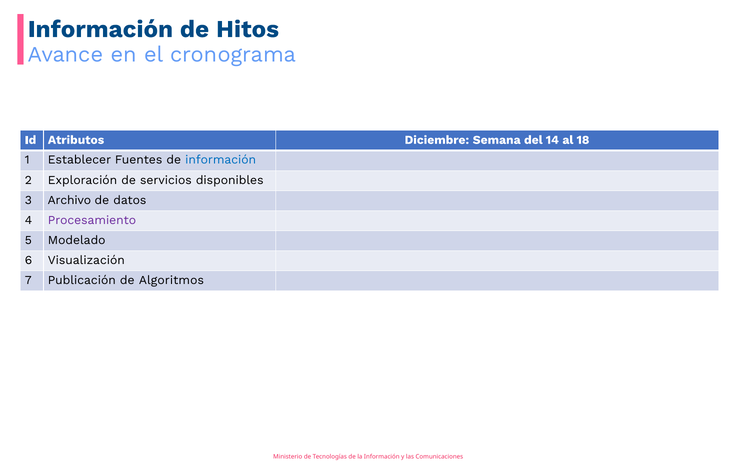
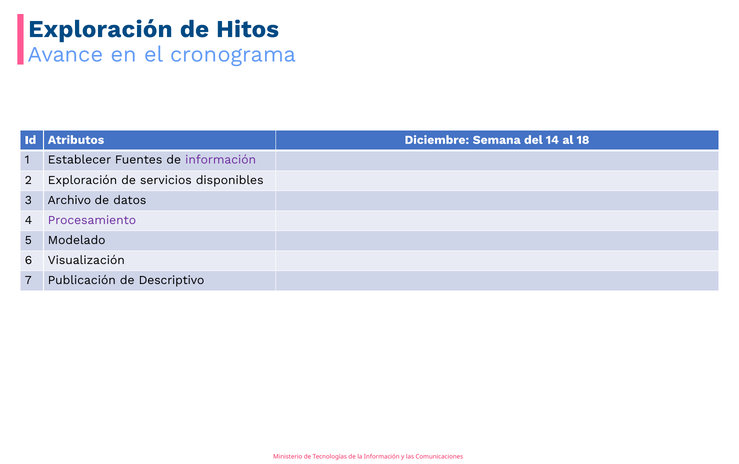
Información at (101, 29): Información -> Exploración
información at (221, 160) colour: blue -> purple
Algoritmos: Algoritmos -> Descriptivo
